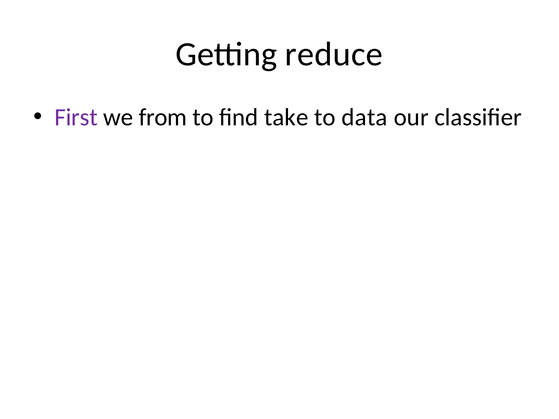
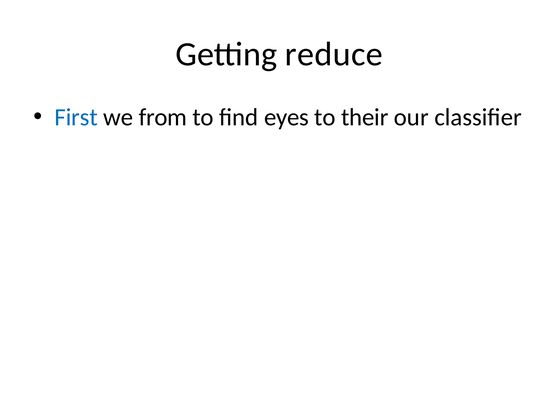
First colour: purple -> blue
take: take -> eyes
data: data -> their
